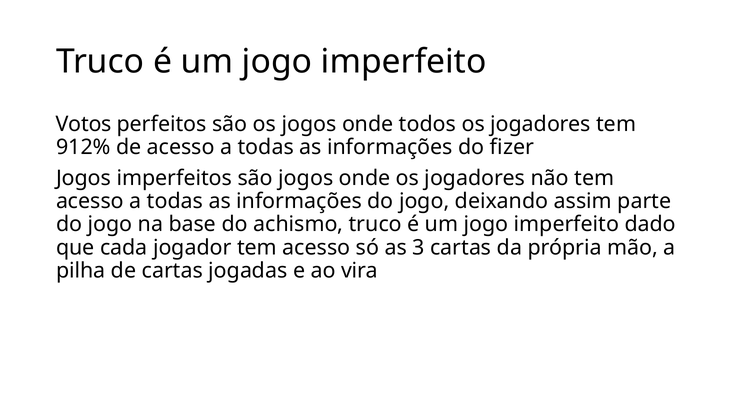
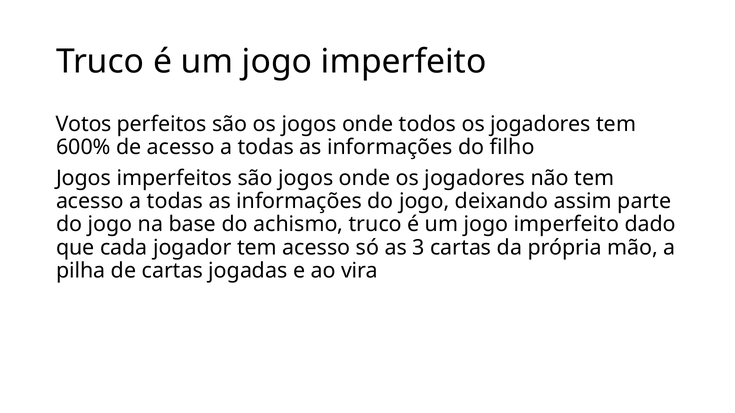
912%: 912% -> 600%
fizer: fizer -> filho
